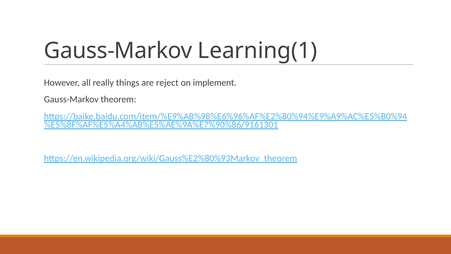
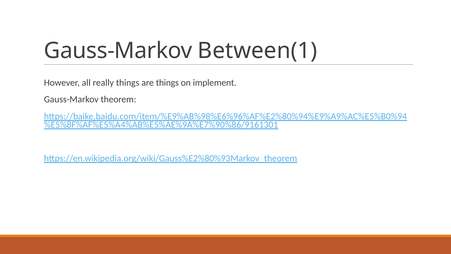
Learning(1: Learning(1 -> Between(1
are reject: reject -> things
